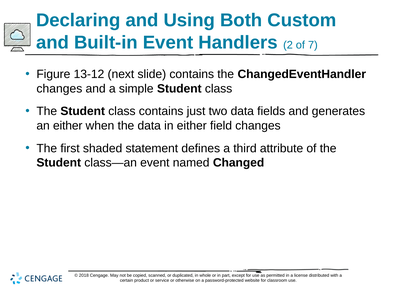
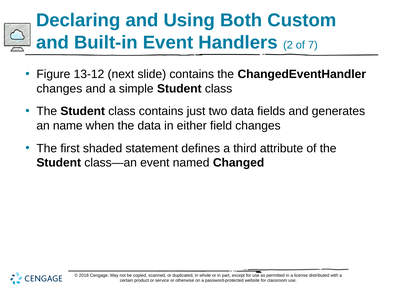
an either: either -> name
